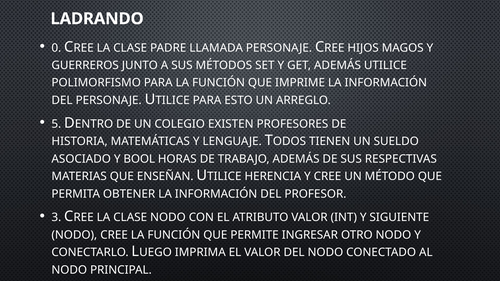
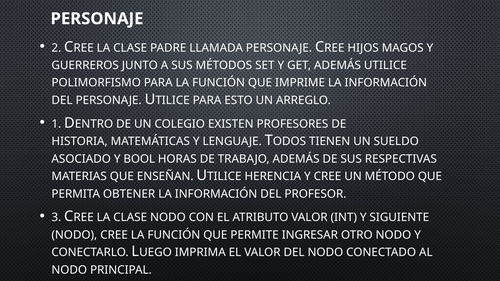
LADRANDO at (97, 19): LADRANDO -> PERSONAJE
0: 0 -> 2
5: 5 -> 1
